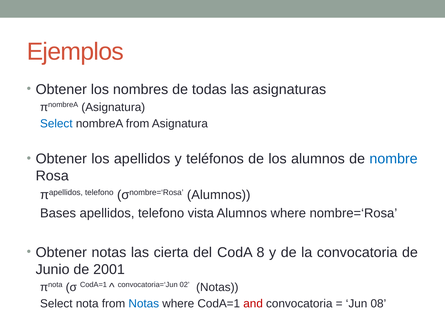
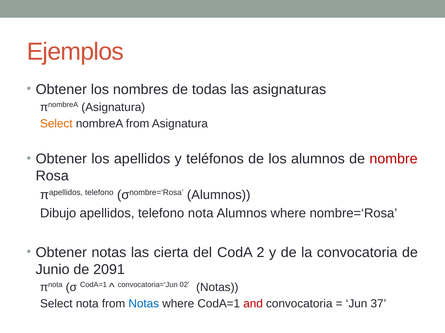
Select at (56, 124) colour: blue -> orange
nombre colour: blue -> red
Bases: Bases -> Dibujo
telefono vista: vista -> nota
8: 8 -> 2
2001: 2001 -> 2091
08: 08 -> 37
